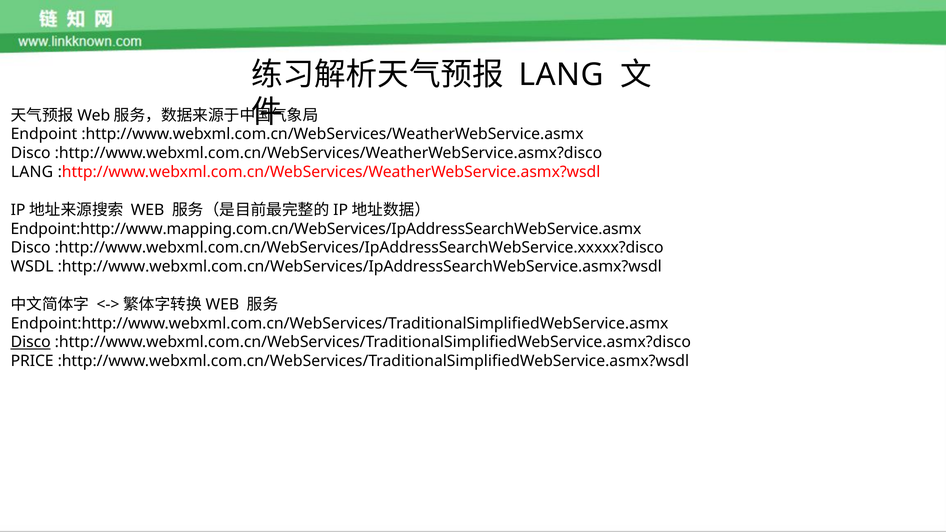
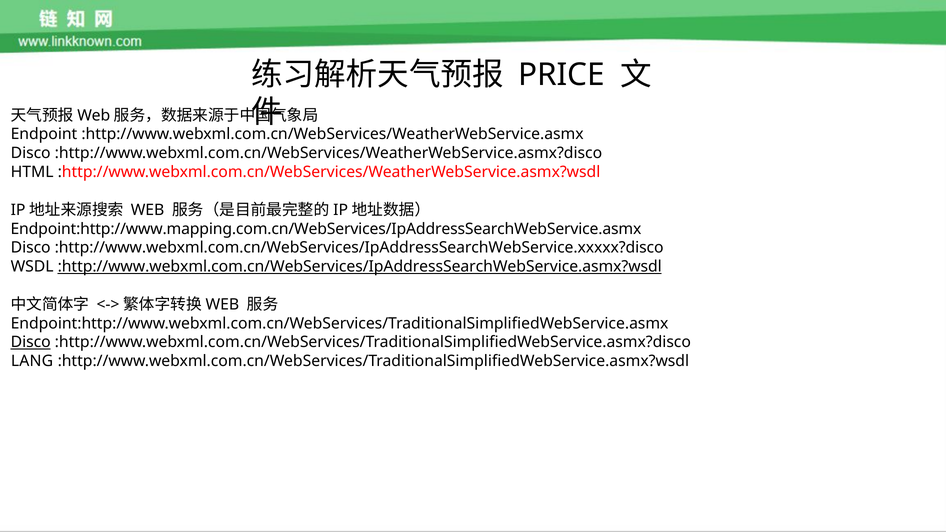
LANG at (561, 75): LANG -> PRICE
LANG at (32, 172): LANG -> HTML
:http://www.webxml.com.cn/WebServices/IpAddressSearchWebService.asmx?wsdl underline: none -> present
PRICE: PRICE -> LANG
